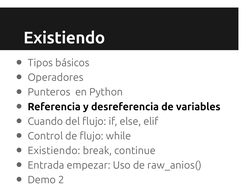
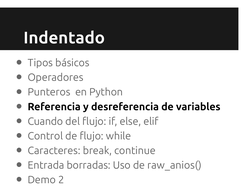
Existiendo at (64, 38): Existiendo -> Indentado
Existiendo at (54, 151): Existiendo -> Caracteres
empezar: empezar -> borradas
